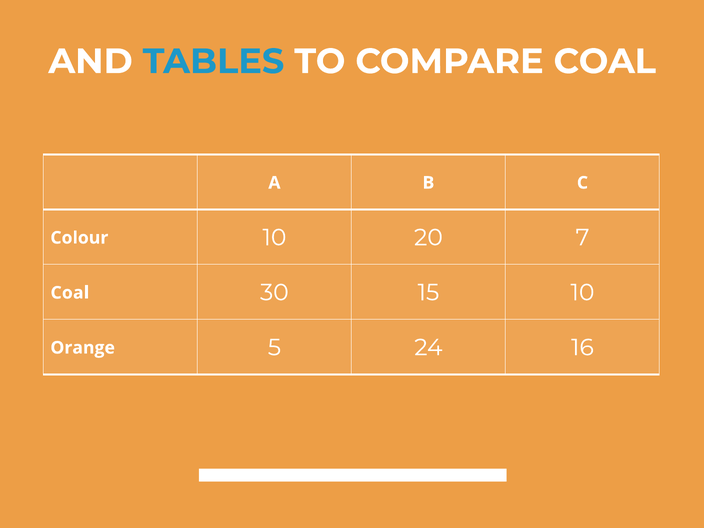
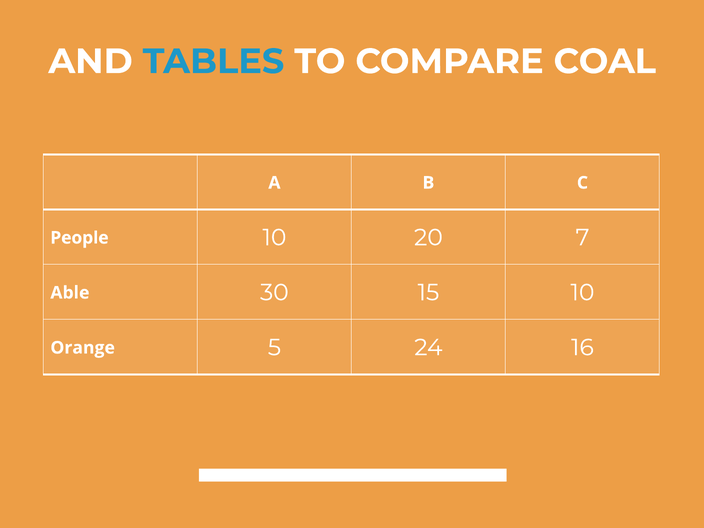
Colour: Colour -> People
Coal at (70, 293): Coal -> Able
